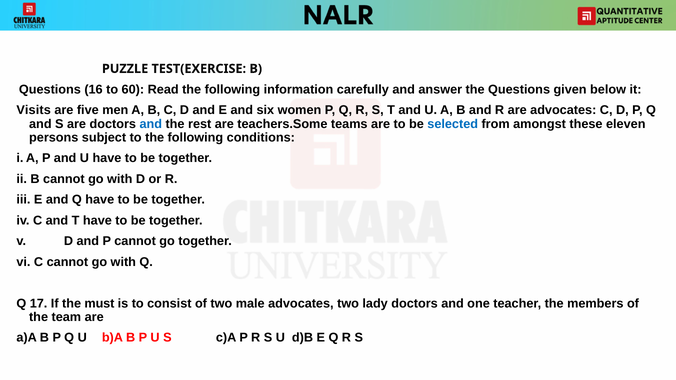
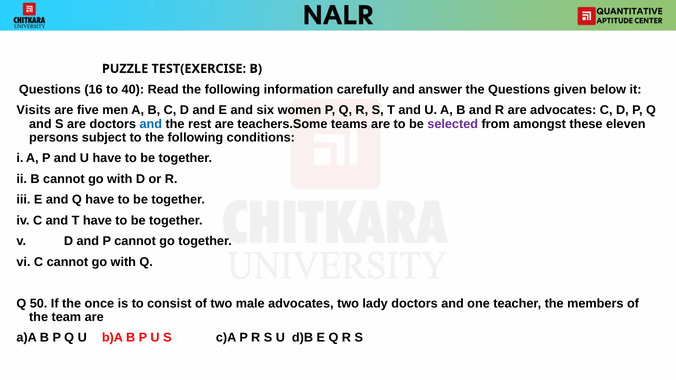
60: 60 -> 40
selected colour: blue -> purple
17: 17 -> 50
must: must -> once
